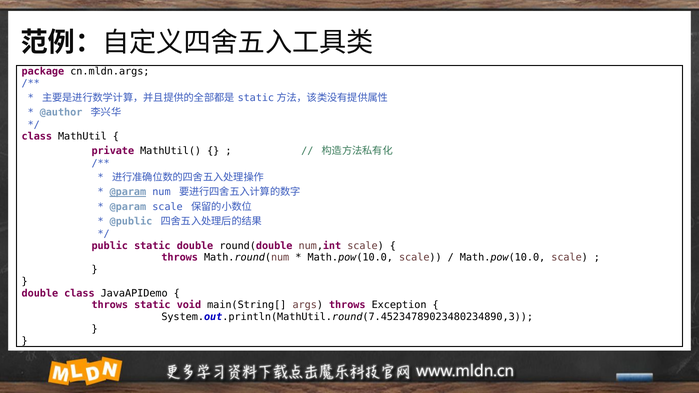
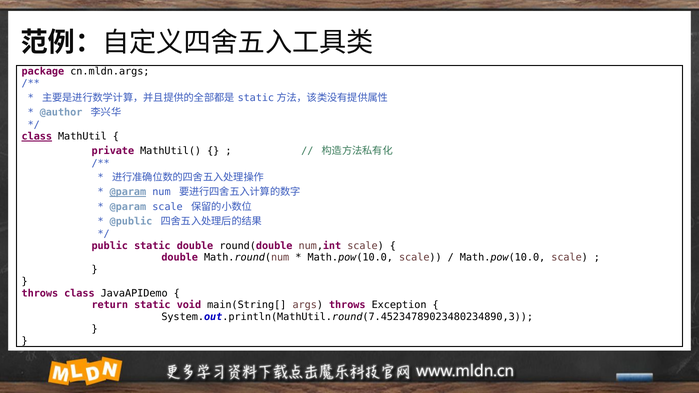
class at (37, 137) underline: none -> present
throws at (180, 258): throws -> double
double at (40, 293): double -> throws
throws at (110, 305): throws -> return
